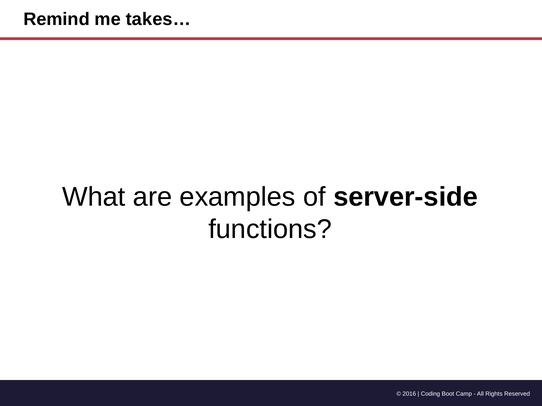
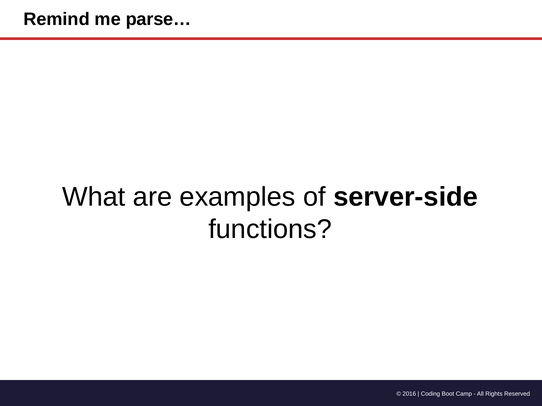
takes…: takes… -> parse…
